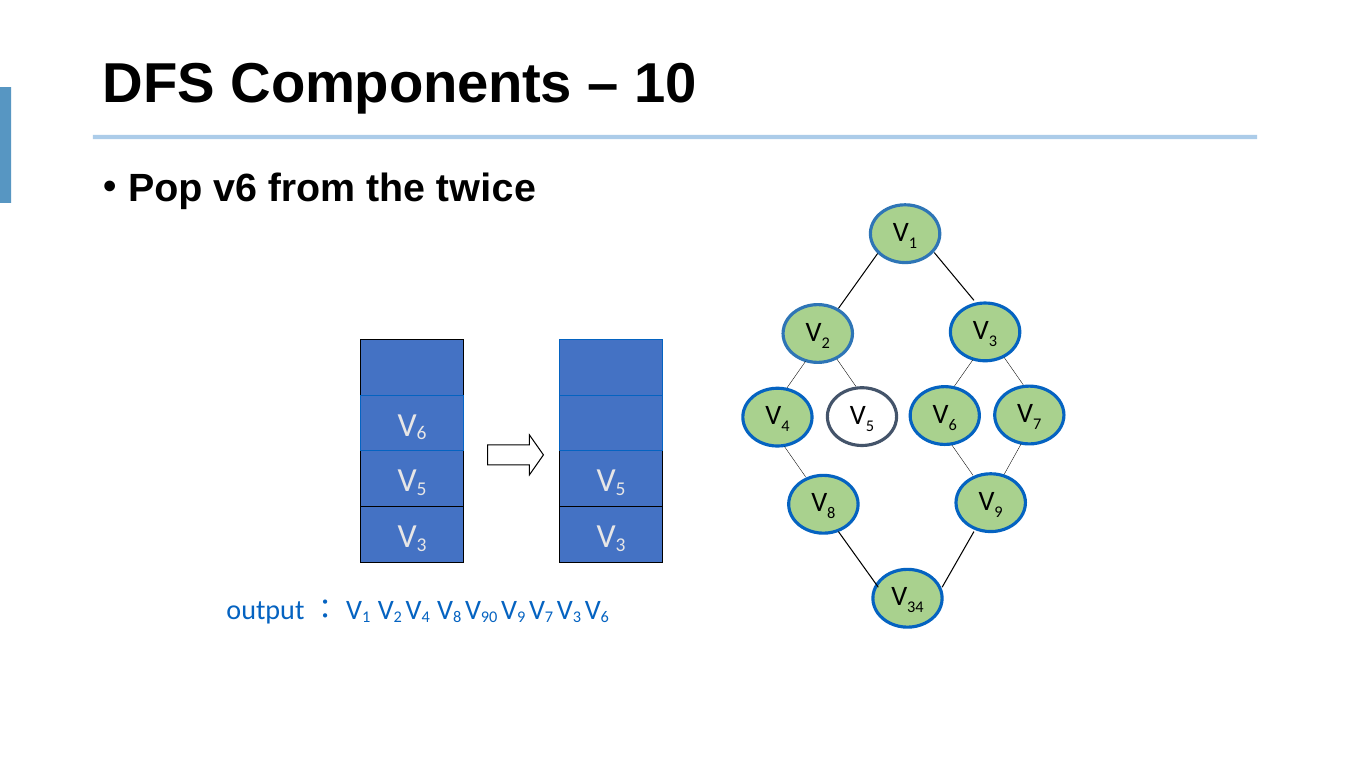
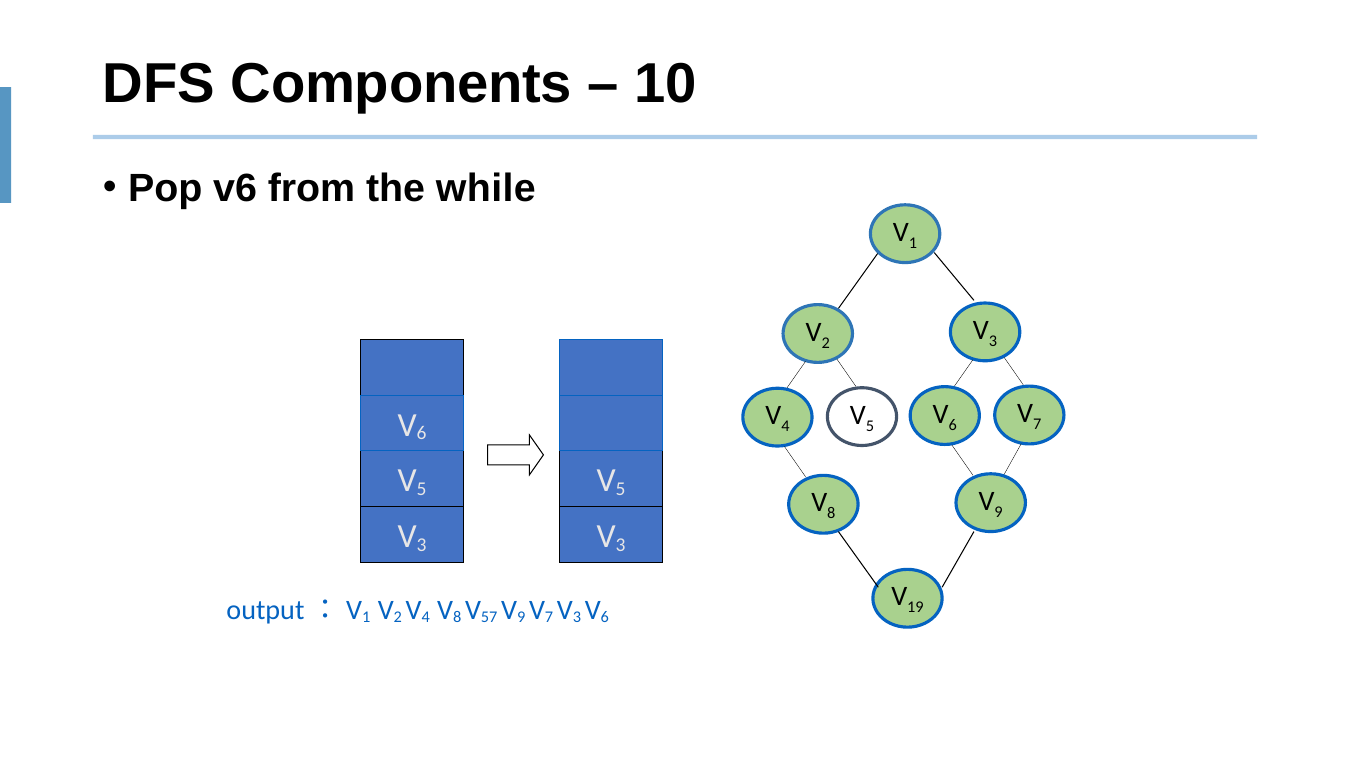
twice: twice -> while
34: 34 -> 19
90: 90 -> 57
